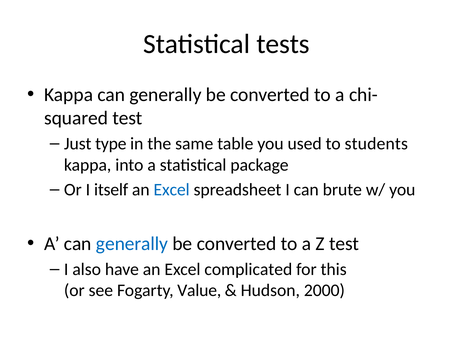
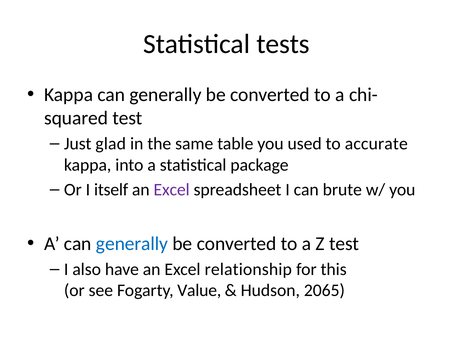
type: type -> glad
students: students -> accurate
Excel at (172, 190) colour: blue -> purple
complicated: complicated -> relationship
2000: 2000 -> 2065
